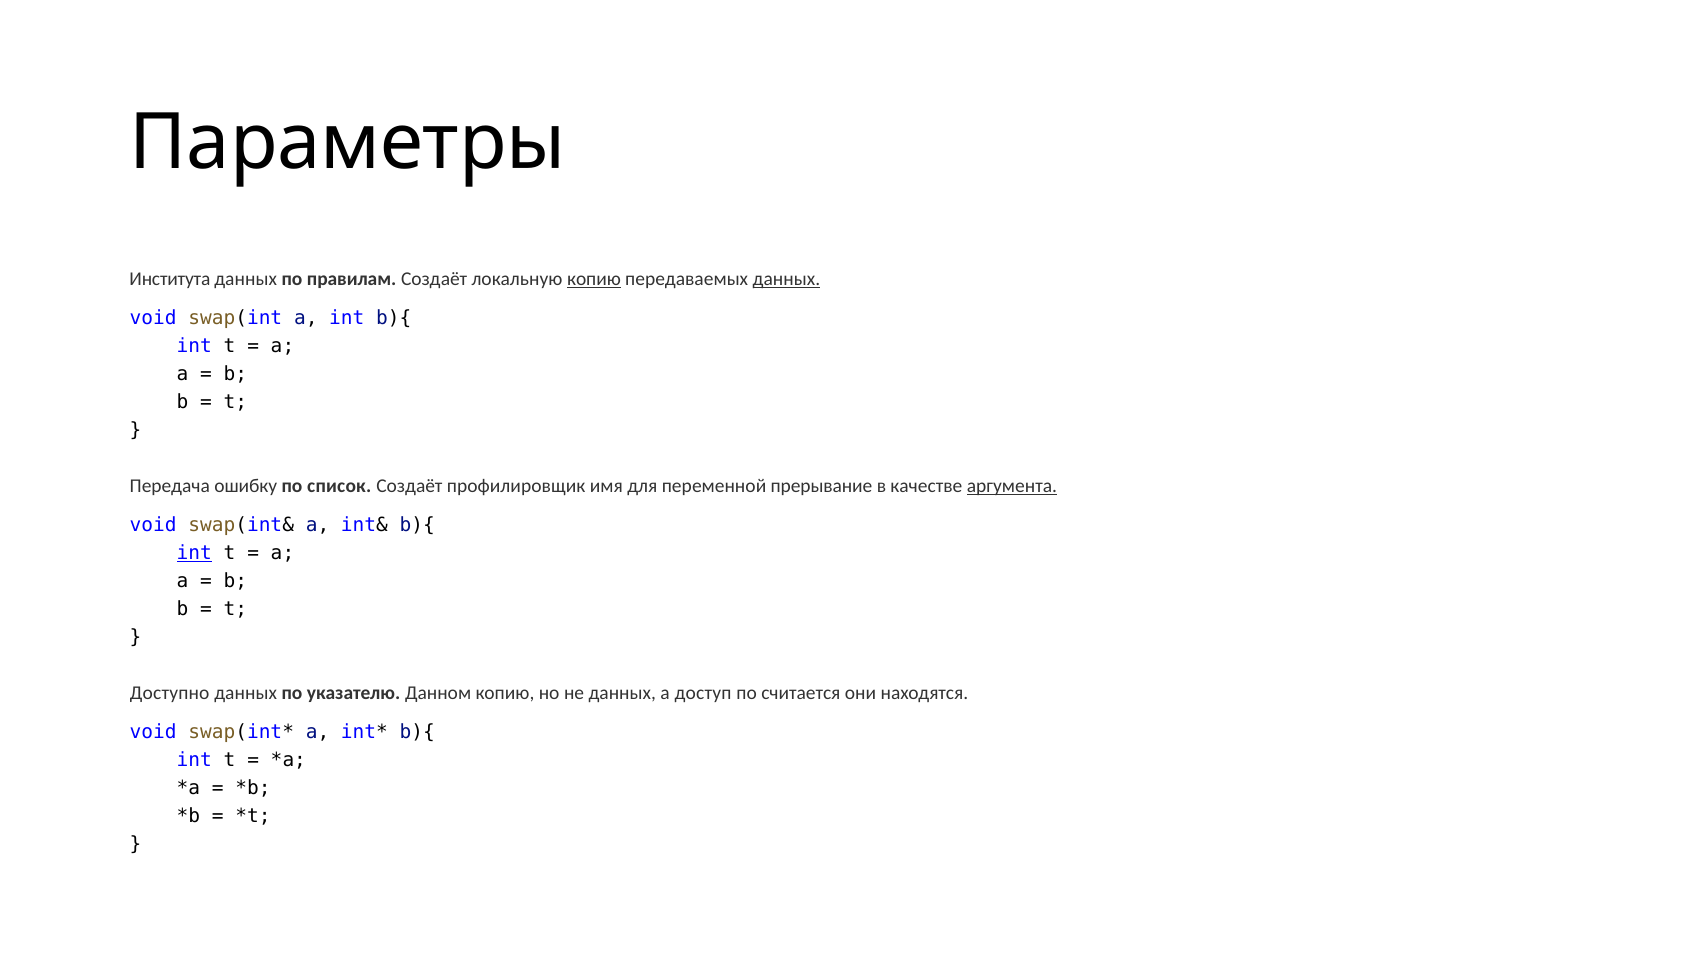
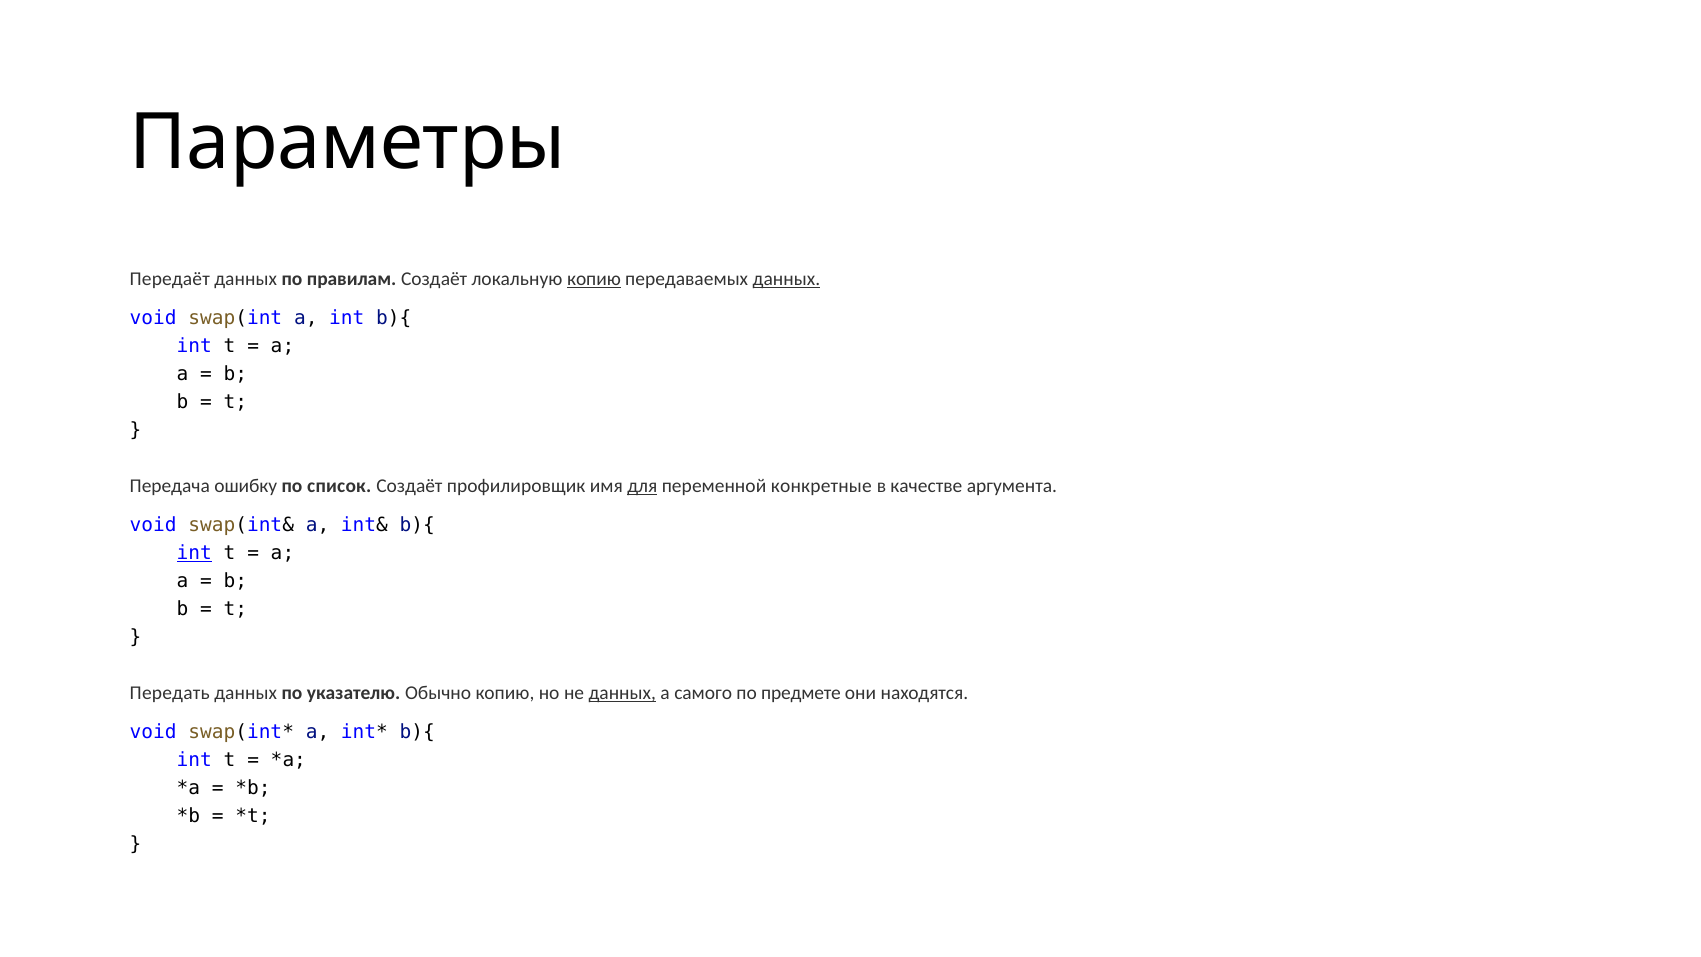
Института: Института -> Передаёт
для underline: none -> present
прерывание: прерывание -> конкретные
аргумента underline: present -> none
Доступно: Доступно -> Передать
Данном: Данном -> Обычно
данных at (622, 693) underline: none -> present
доступ: доступ -> самого
считается: считается -> предмете
